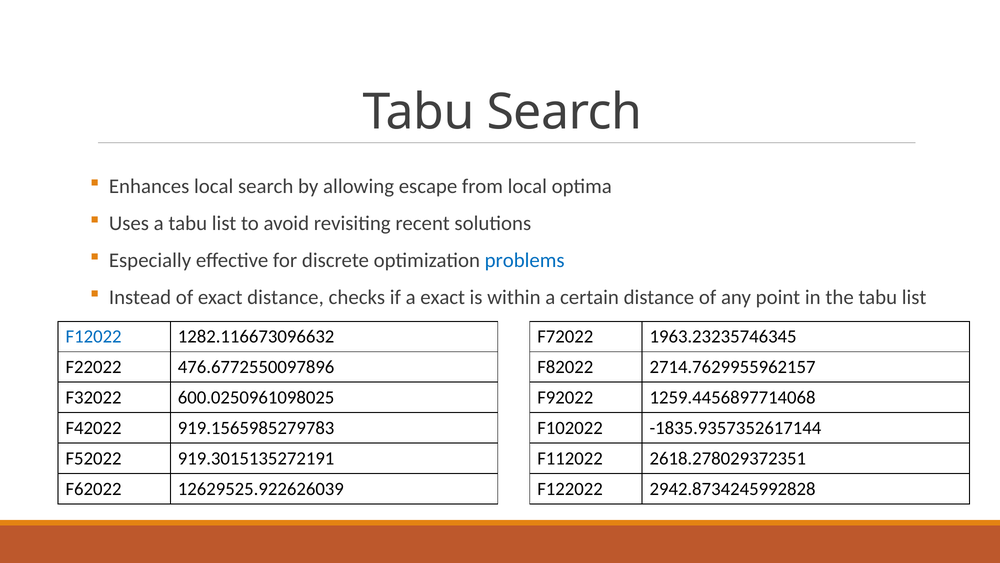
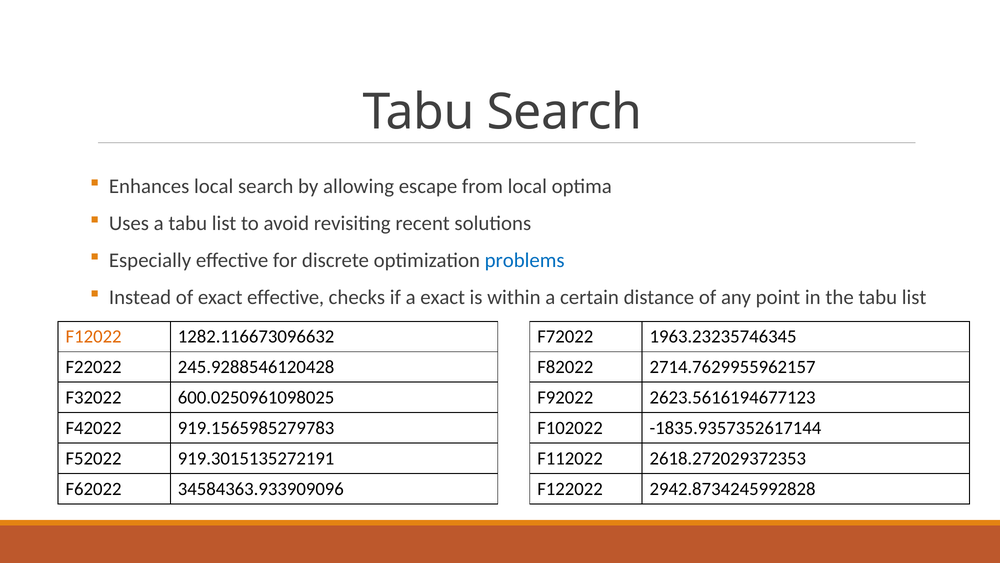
exact distance: distance -> effective
F12022 colour: blue -> orange
476.6772550097896: 476.6772550097896 -> 245.9288546120428
1259.4456897714068: 1259.4456897714068 -> 2623.5616194677123
2618.278029372351: 2618.278029372351 -> 2618.272029372353
12629525.922626039: 12629525.922626039 -> 34584363.933909096
